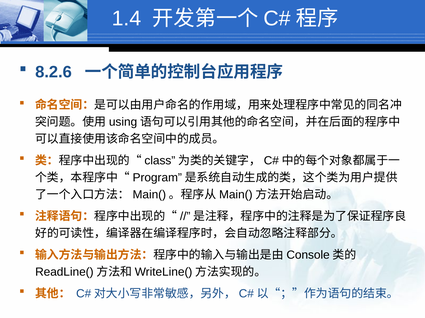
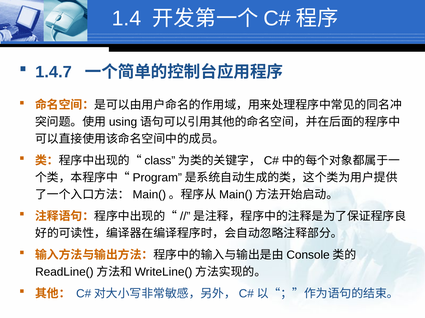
8.2.6: 8.2.6 -> 1.4.7
